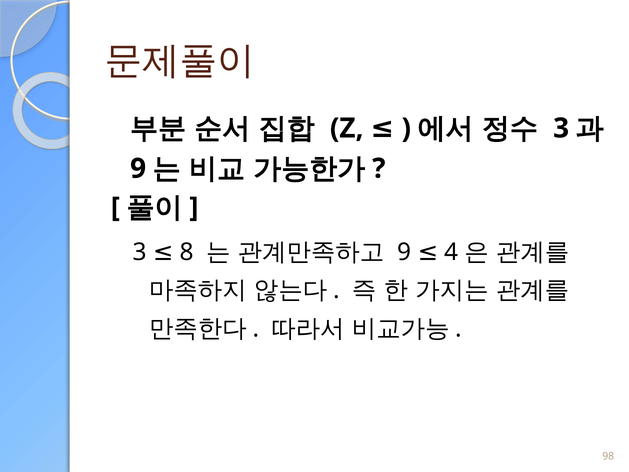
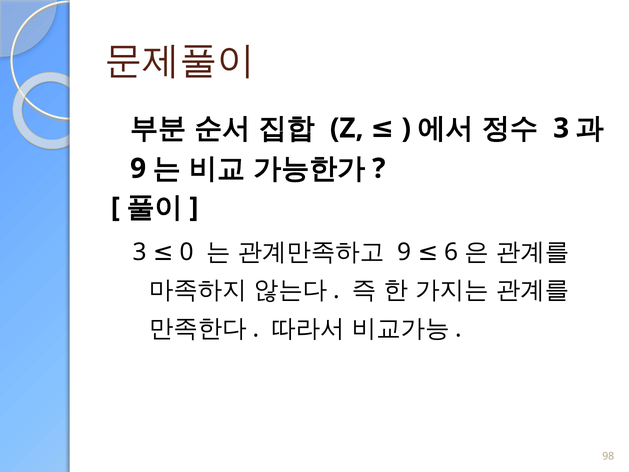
4: 4 -> 6
8: 8 -> 0
